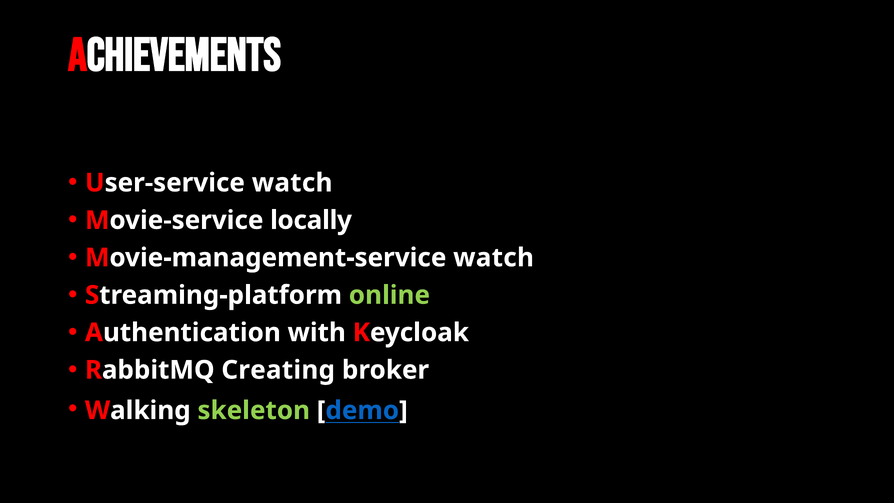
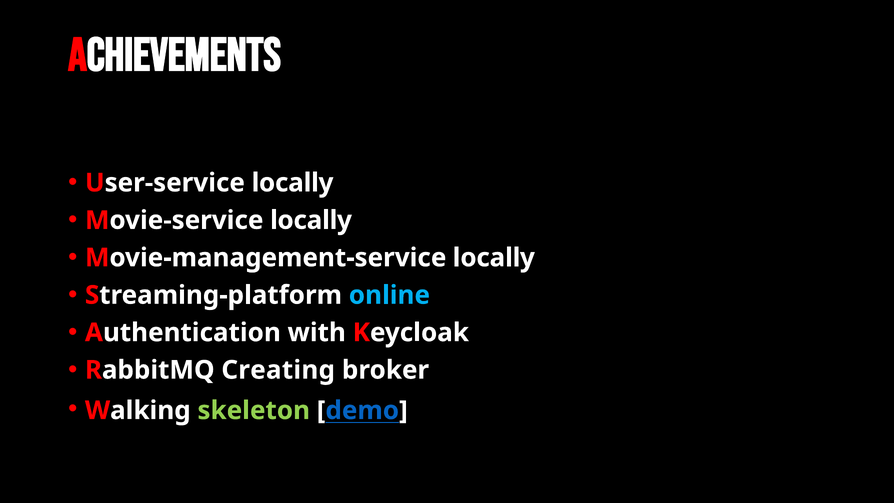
User-service watch: watch -> locally
Movie-management-service watch: watch -> locally
online colour: light green -> light blue
